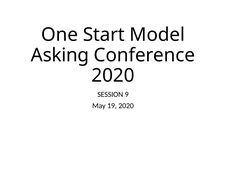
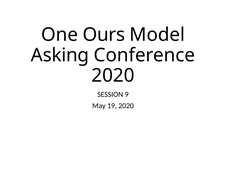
Start: Start -> Ours
